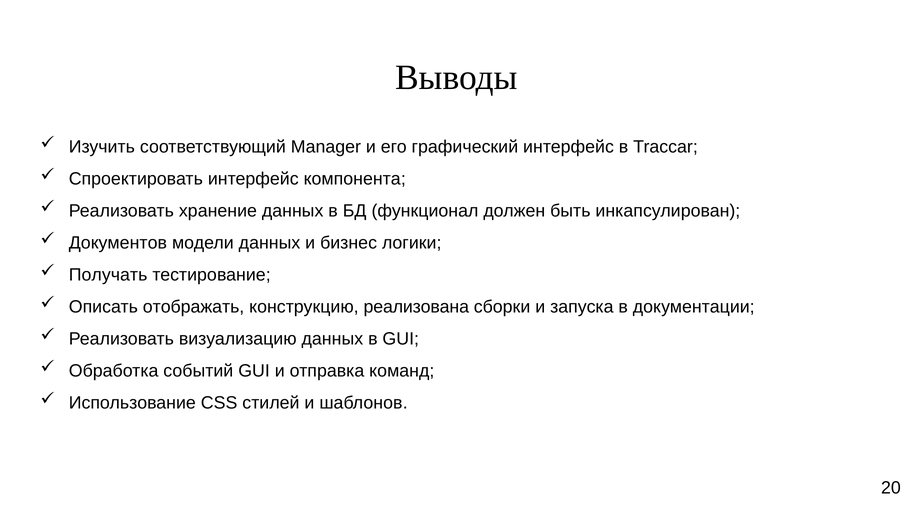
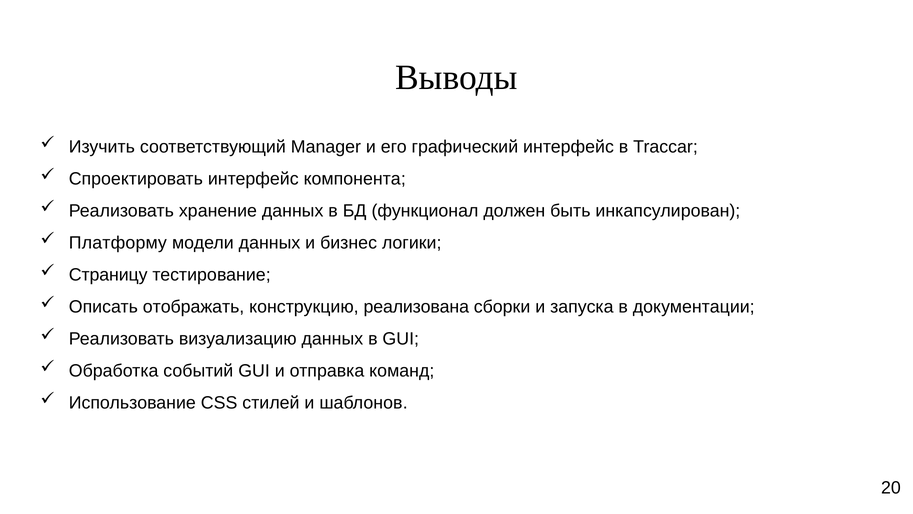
Документов: Документов -> Платформу
Получать: Получать -> Страницу
